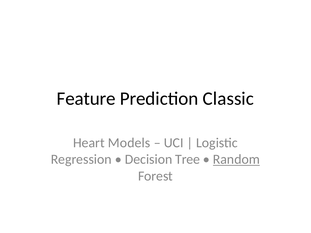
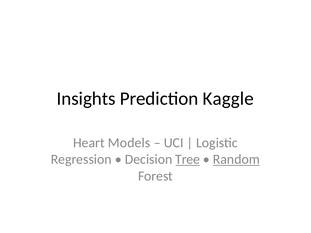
Feature: Feature -> Insights
Classic: Classic -> Kaggle
Tree underline: none -> present
